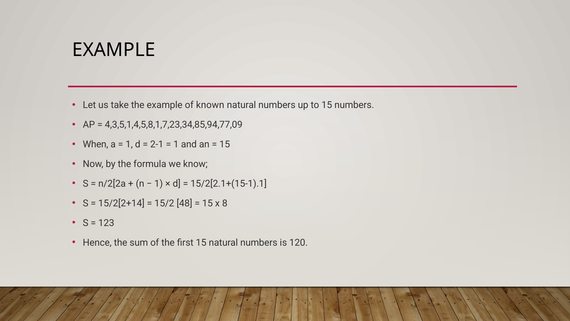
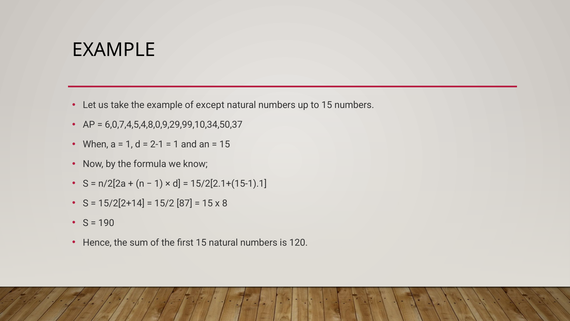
known: known -> except
4,3,5,1,4,5,8,1,7,23,34,85,94,77,09: 4,3,5,1,4,5,8,1,7,23,34,85,94,77,09 -> 6,0,7,4,5,4,8,0,9,29,99,10,34,50,37
48: 48 -> 87
123: 123 -> 190
